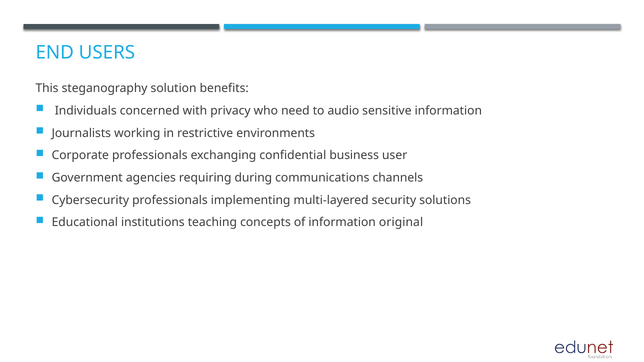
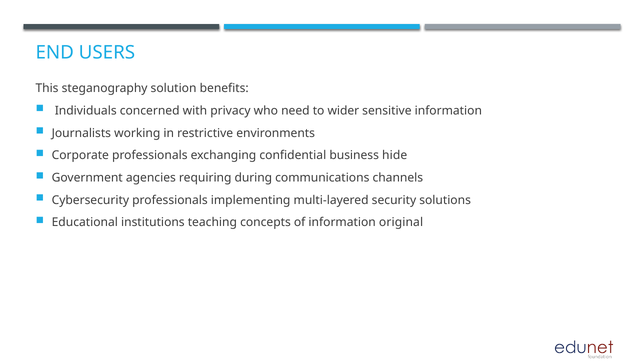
audio: audio -> wider
user: user -> hide
